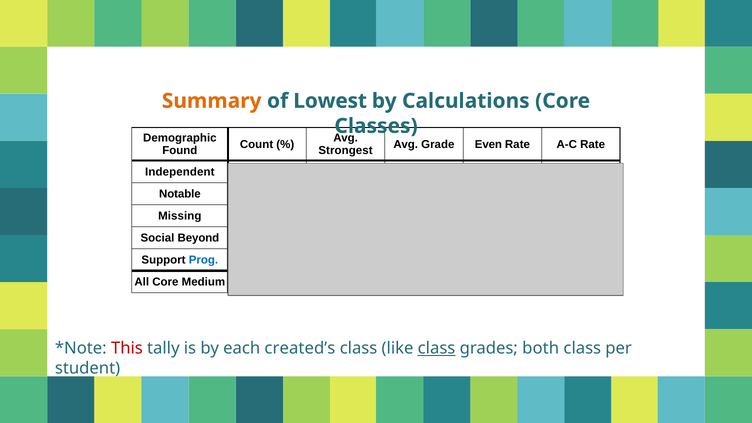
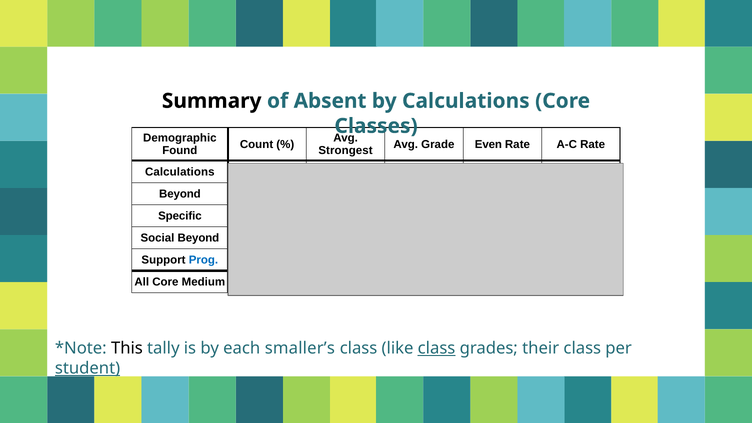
Summary colour: orange -> black
Lowest: Lowest -> Absent
Independent at (180, 172): Independent -> Calculations
Notable at (180, 194): Notable -> Beyond
Missing: Missing -> Specific
This colour: red -> black
created’s: created’s -> smaller’s
both: both -> their
student underline: none -> present
